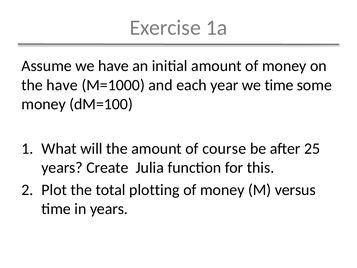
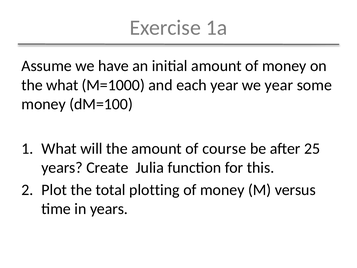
the have: have -> what
we time: time -> year
